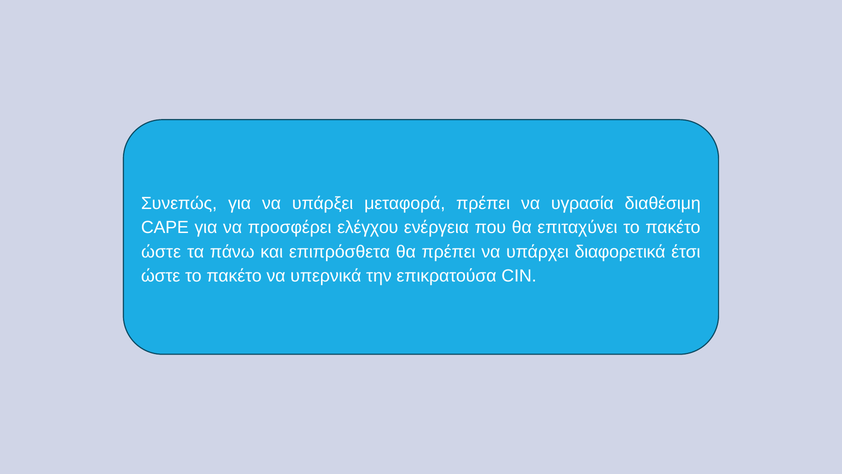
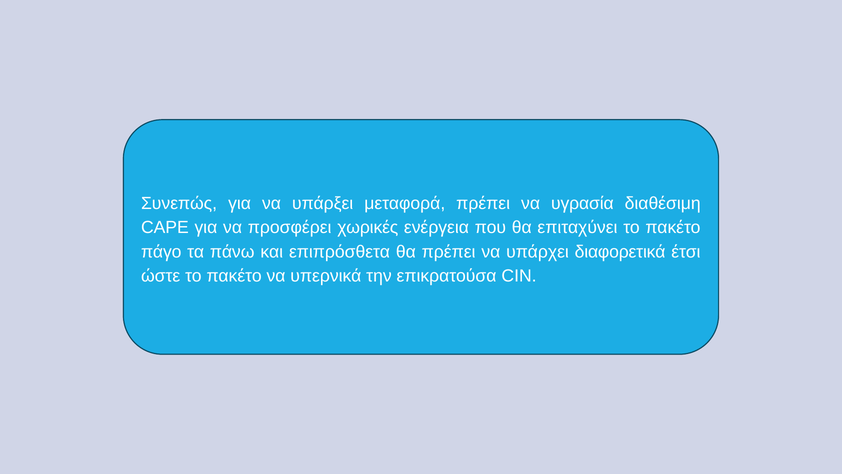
ελέγχου: ελέγχου -> χωρικές
ώστε at (161, 252): ώστε -> πάγο
